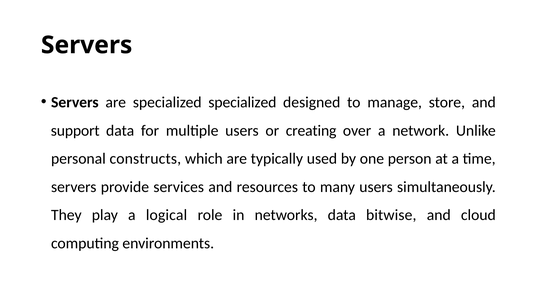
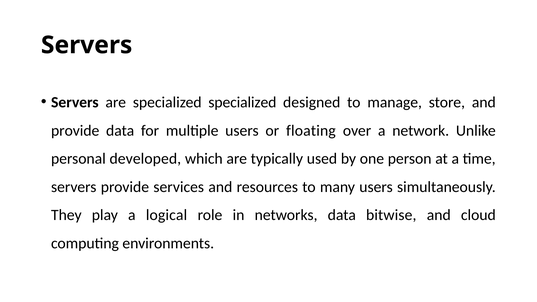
support at (75, 131): support -> provide
creating: creating -> floating
constructs: constructs -> developed
